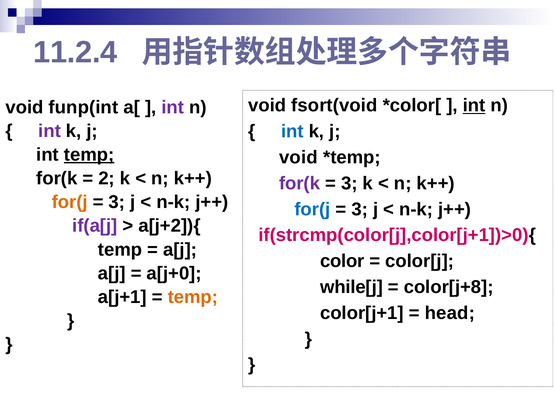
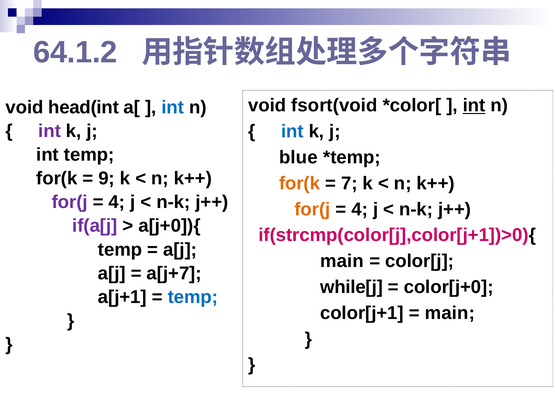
11.2.4: 11.2.4 -> 64.1.2
funp(int: funp(int -> head(int
int at (173, 107) colour: purple -> blue
temp at (89, 154) underline: present -> none
void at (298, 157): void -> blue
2: 2 -> 9
for(k at (300, 183) colour: purple -> orange
3 at (349, 183): 3 -> 7
for(j at (70, 202) colour: orange -> purple
3 at (117, 202): 3 -> 4
for(j at (312, 209) colour: blue -> orange
3 at (360, 209): 3 -> 4
a[j+2]){: a[j+2]){ -> a[j+0]){
color at (342, 261): color -> main
a[j+0: a[j+0 -> a[j+7
color[j+8: color[j+8 -> color[j+0
temp at (193, 296) colour: orange -> blue
head at (450, 312): head -> main
